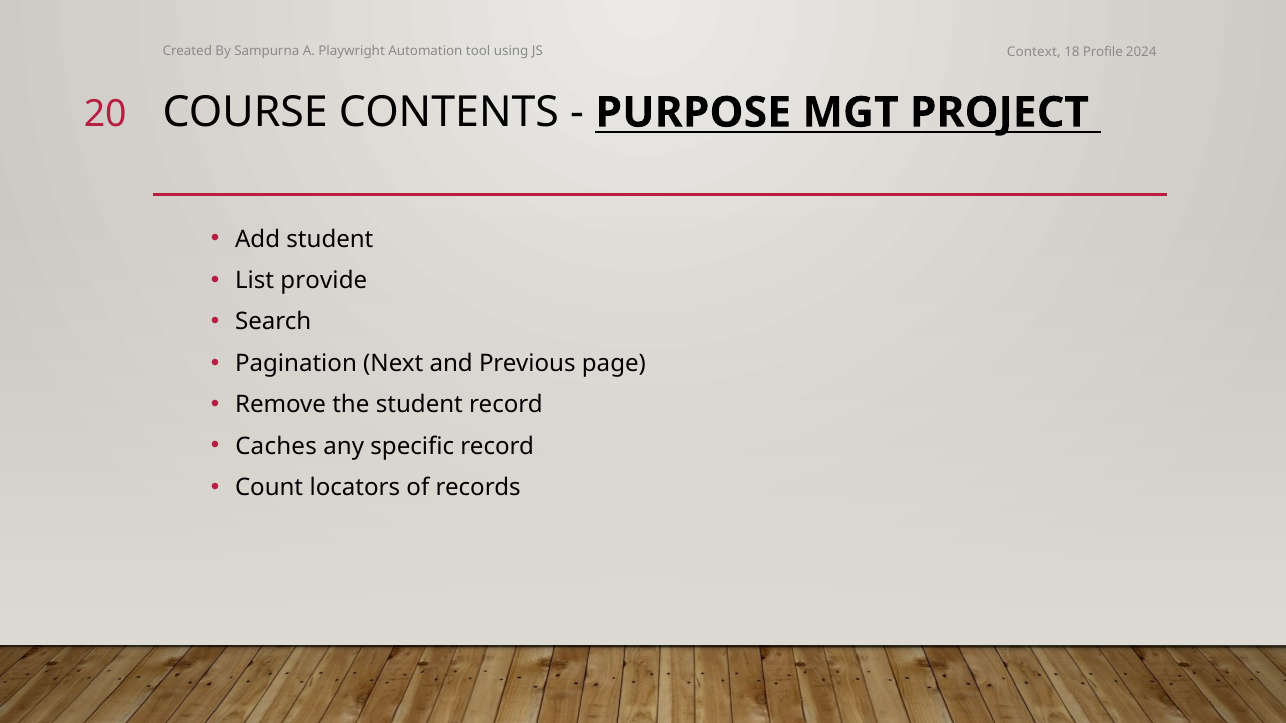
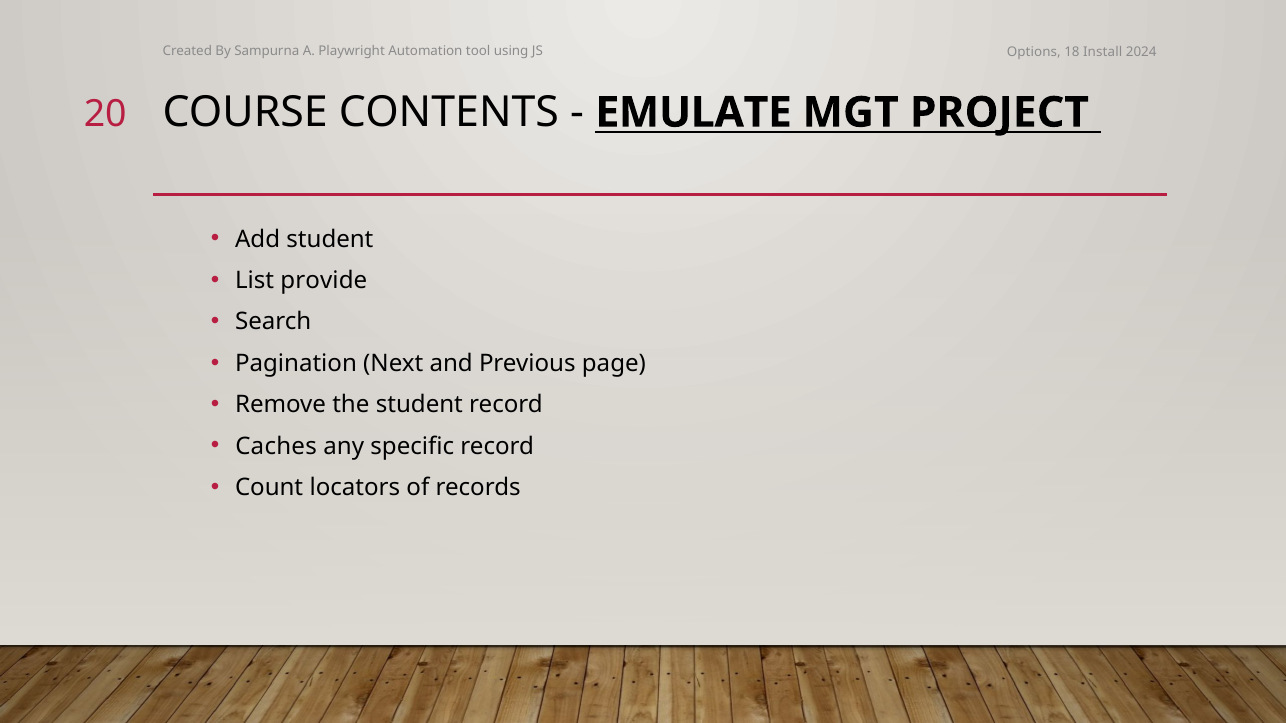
Context: Context -> Options
Profile: Profile -> Install
PURPOSE: PURPOSE -> EMULATE
